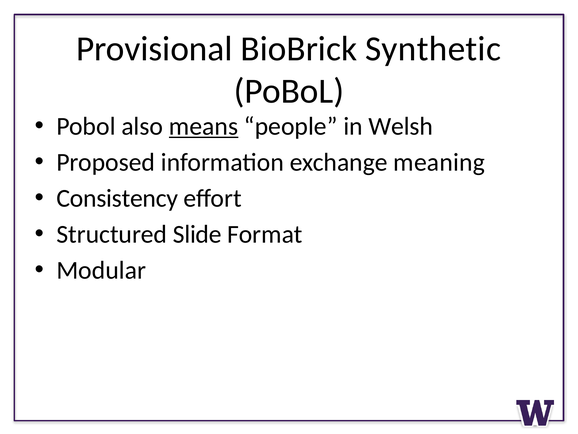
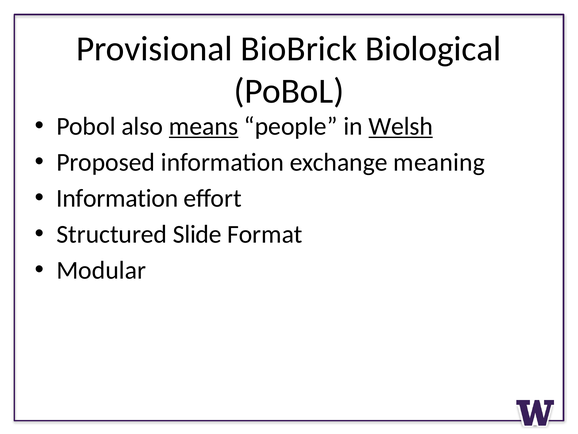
Synthetic: Synthetic -> Biological
Welsh underline: none -> present
Consistency at (117, 198): Consistency -> Information
